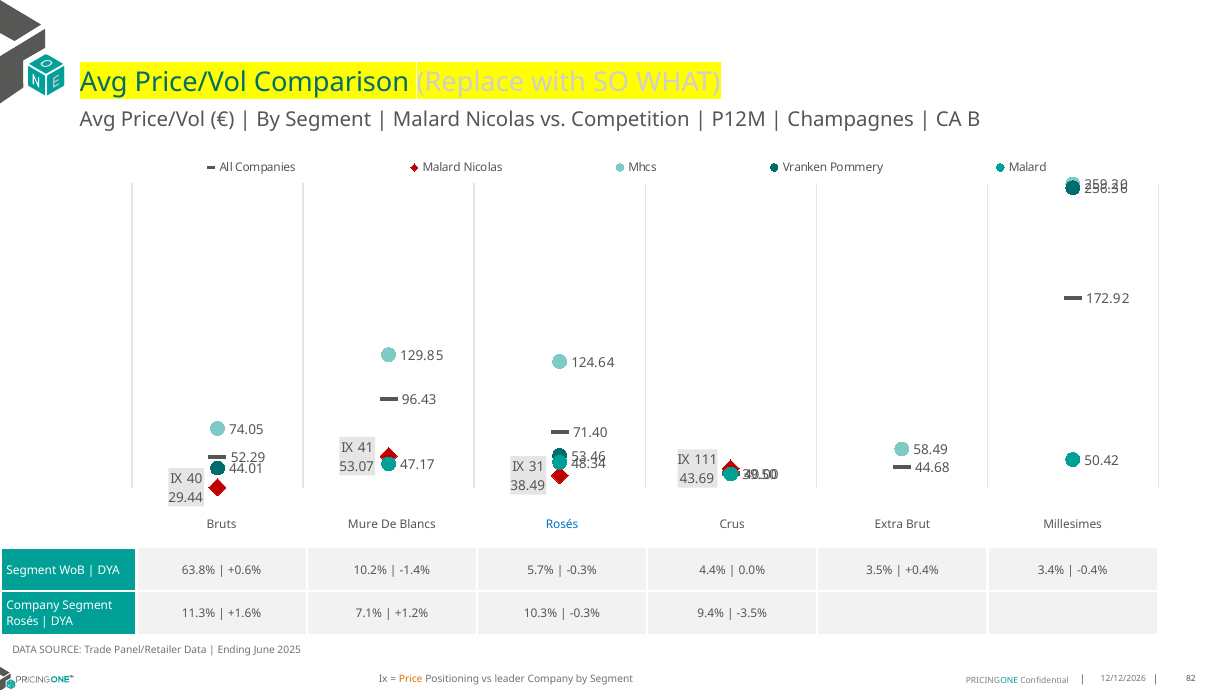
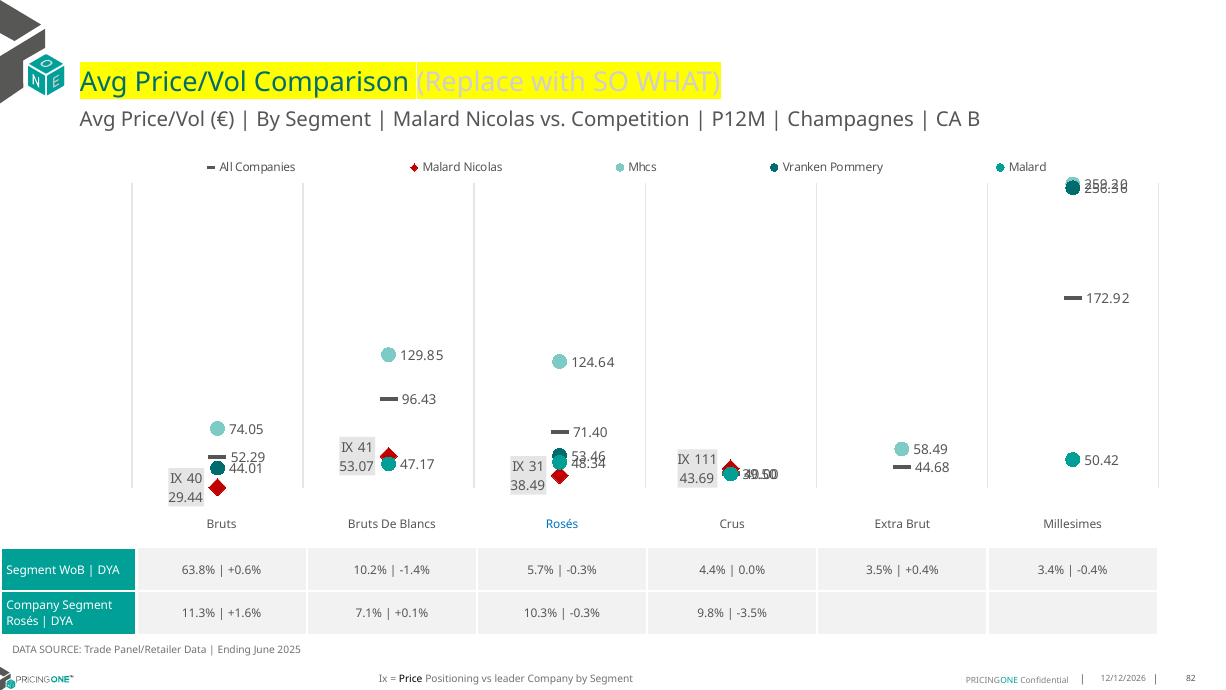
Bruts Mure: Mure -> Bruts
+1.2%: +1.2% -> +0.1%
9.4%: 9.4% -> 9.8%
Price colour: orange -> black
